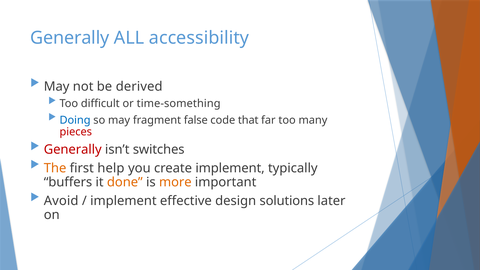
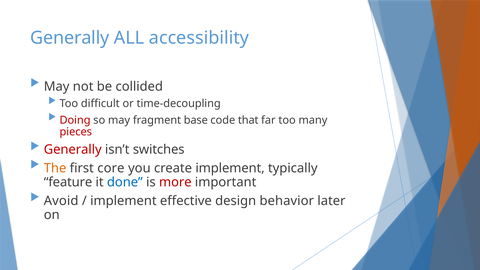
derived: derived -> collided
time-something: time-something -> time-decoupling
Doing colour: blue -> red
false: false -> base
help: help -> core
buffers: buffers -> feature
done colour: orange -> blue
more colour: orange -> red
solutions: solutions -> behavior
